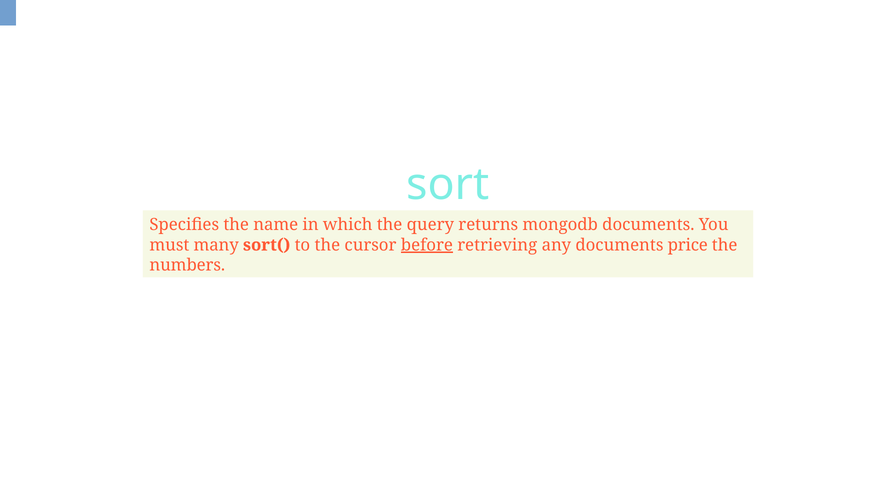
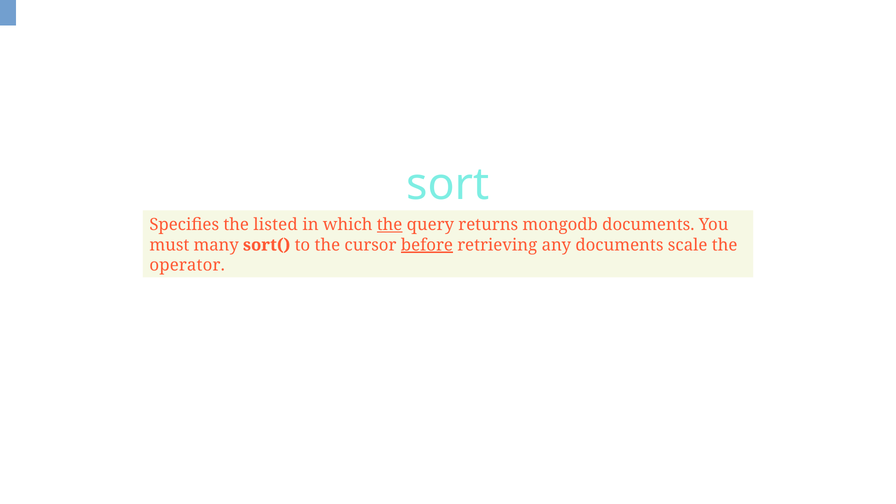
name: name -> listed
the at (390, 225) underline: none -> present
price: price -> scale
numbers: numbers -> operator
